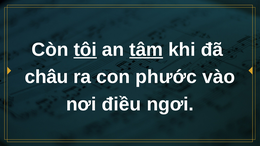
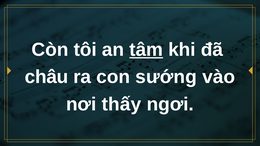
tôi underline: present -> none
phước: phước -> sướng
điều: điều -> thấy
